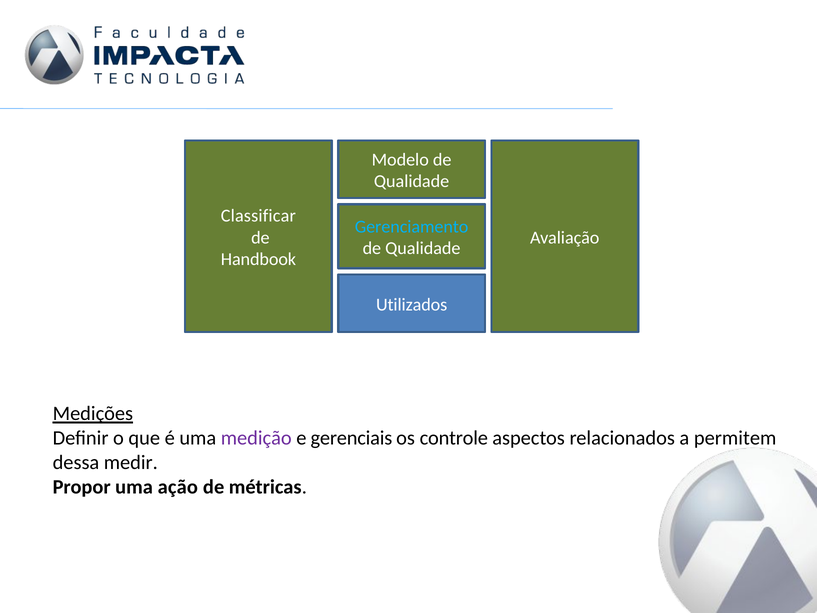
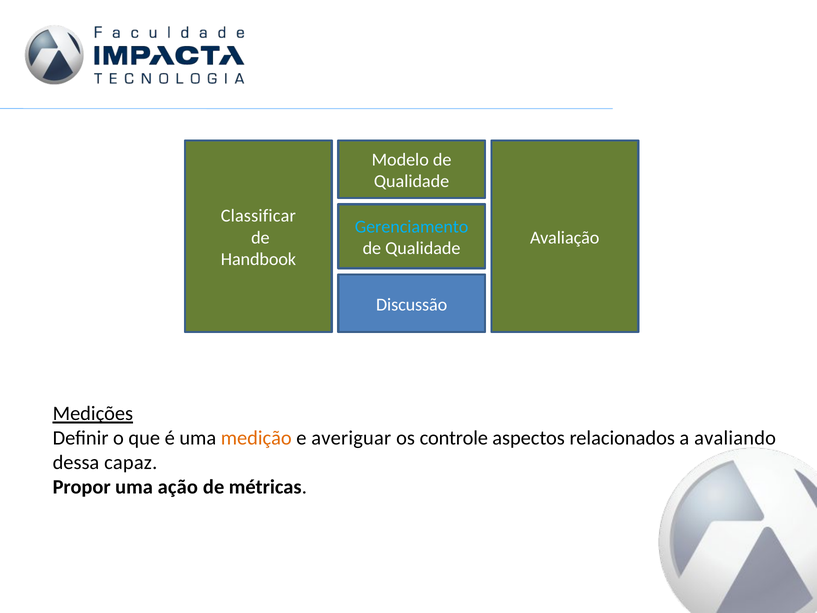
Utilizados: Utilizados -> Discussão
medição colour: purple -> orange
gerenciais: gerenciais -> averiguar
permitem: permitem -> avaliando
medir: medir -> capaz
